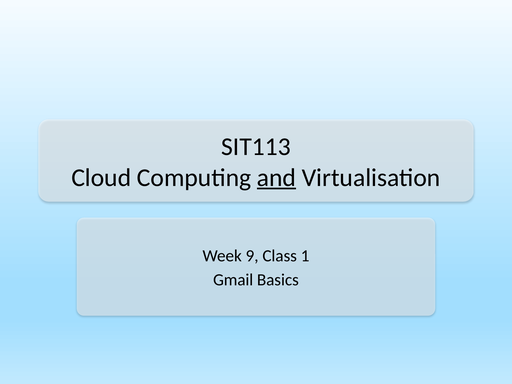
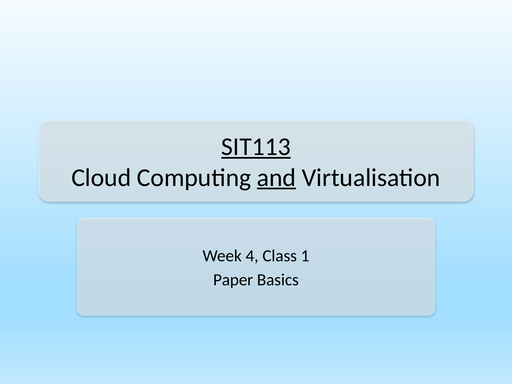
SIT113 underline: none -> present
9: 9 -> 4
Gmail: Gmail -> Paper
